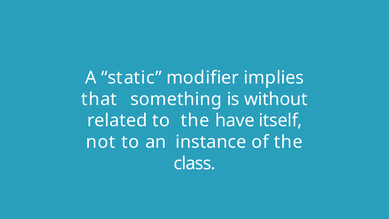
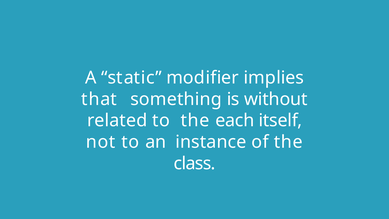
have: have -> each
